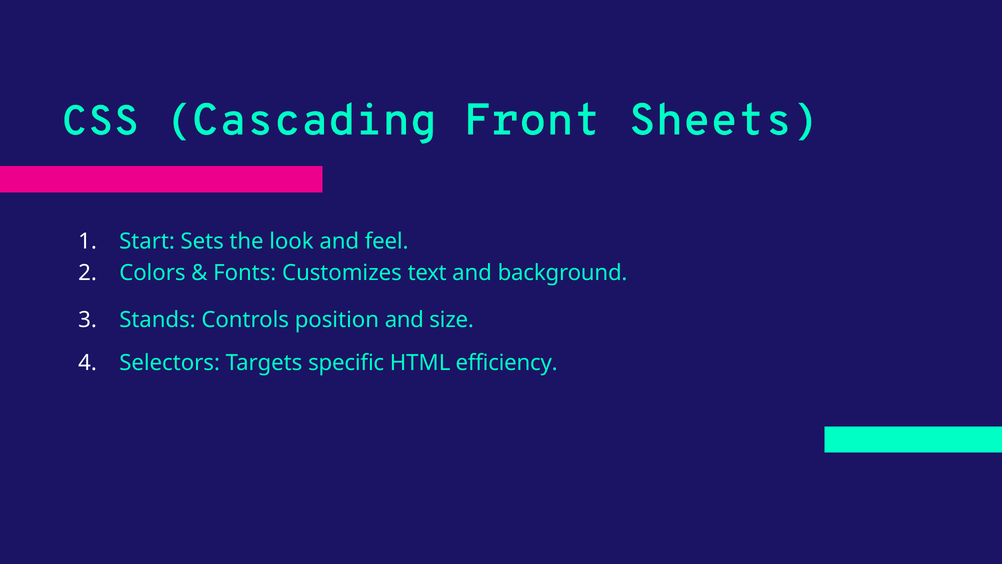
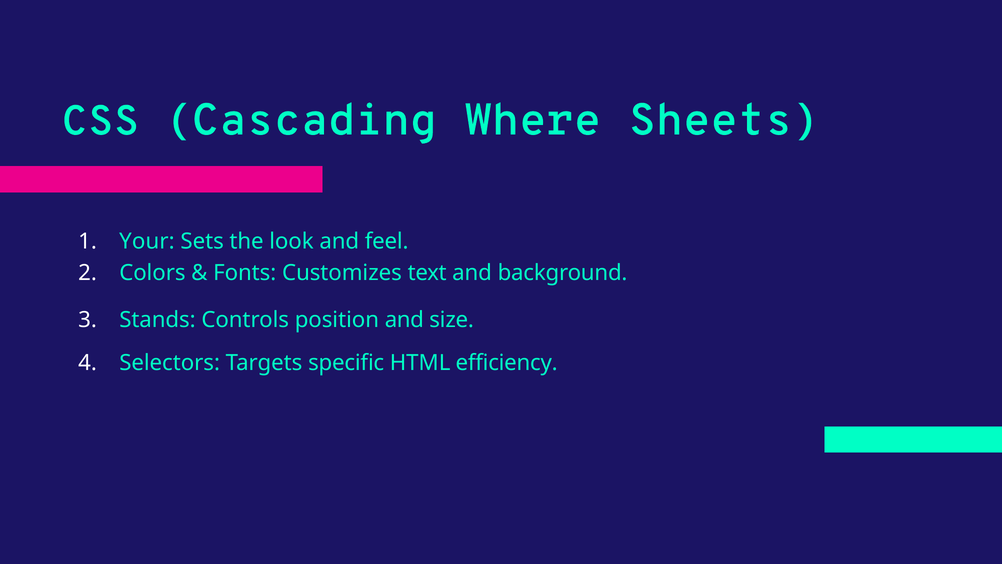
Front: Front -> Where
Start: Start -> Your
